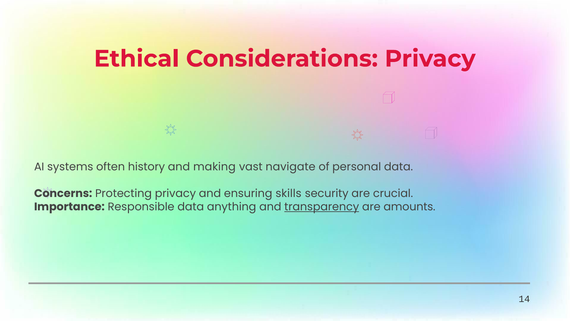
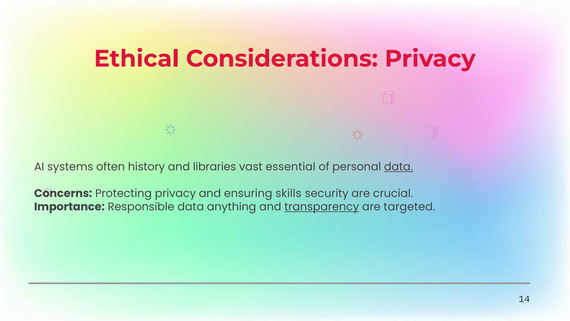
making: making -> libraries
navigate: navigate -> essential
data at (398, 167) underline: none -> present
amounts: amounts -> targeted
